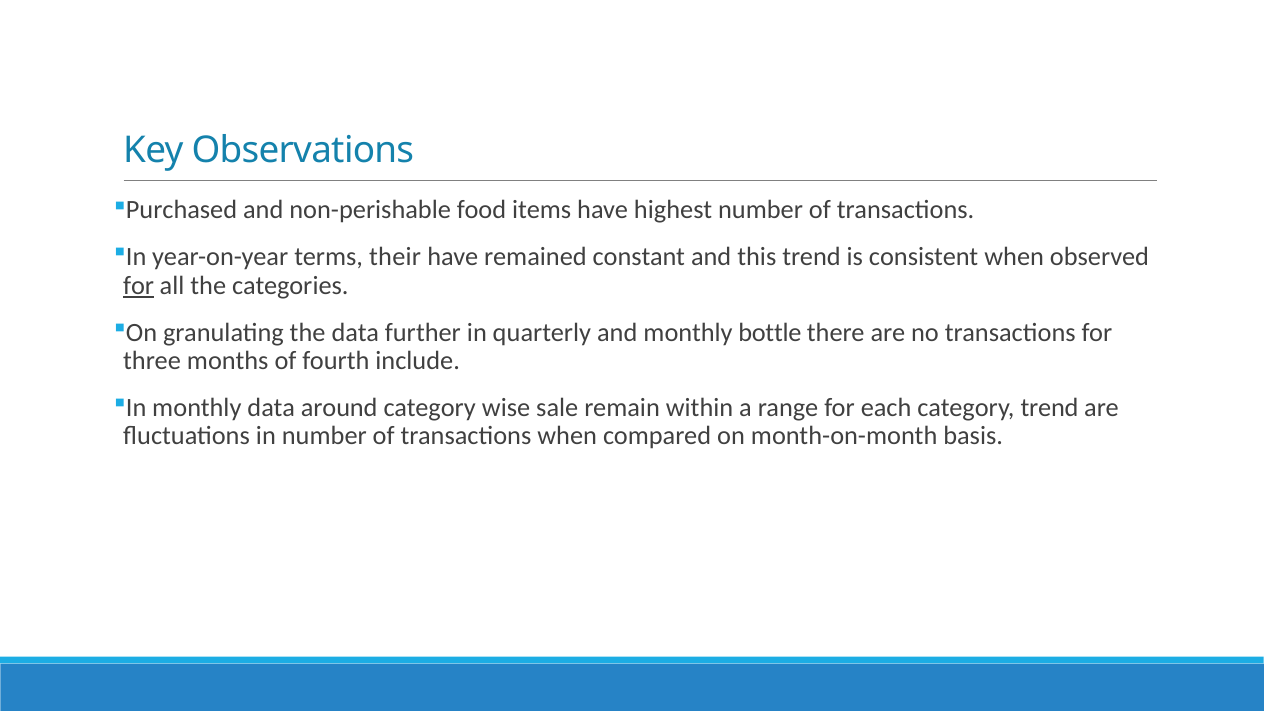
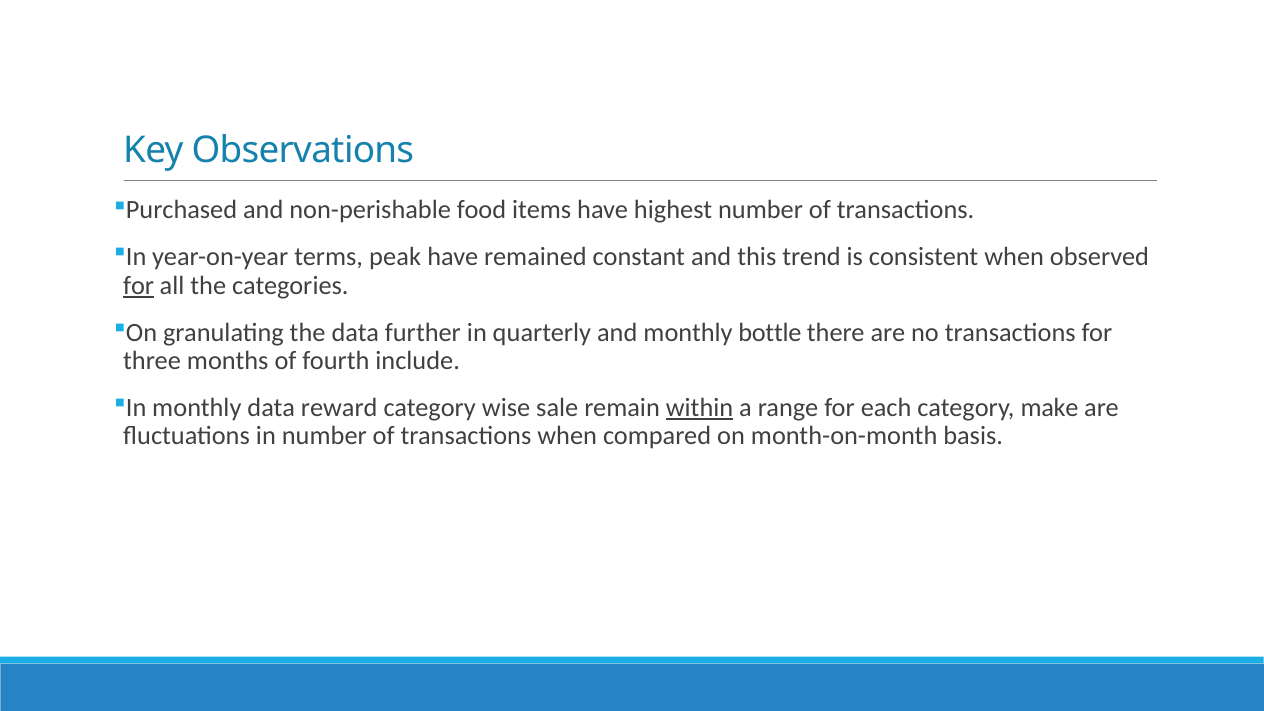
their: their -> peak
around: around -> reward
within underline: none -> present
category trend: trend -> make
